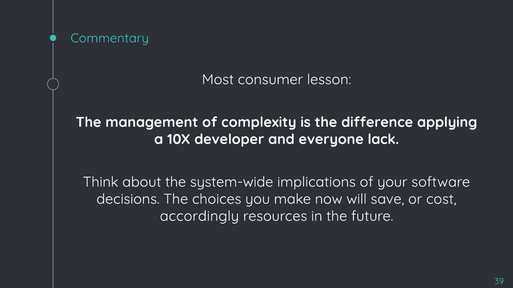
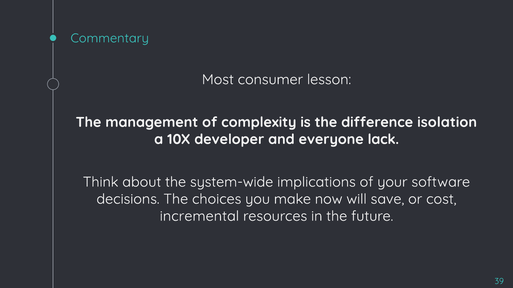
applying: applying -> isolation
accordingly: accordingly -> incremental
